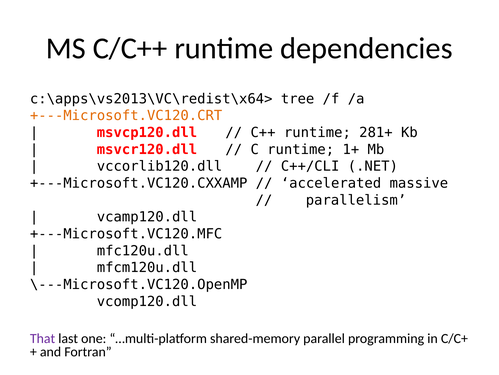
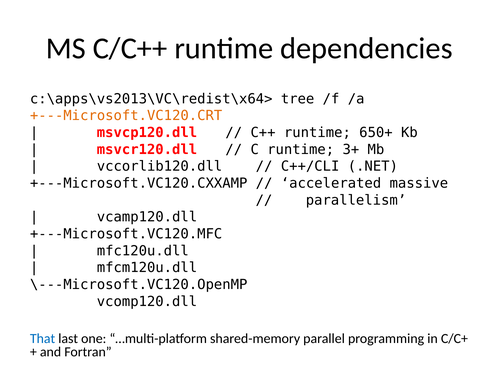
281+: 281+ -> 650+
1+: 1+ -> 3+
That colour: purple -> blue
